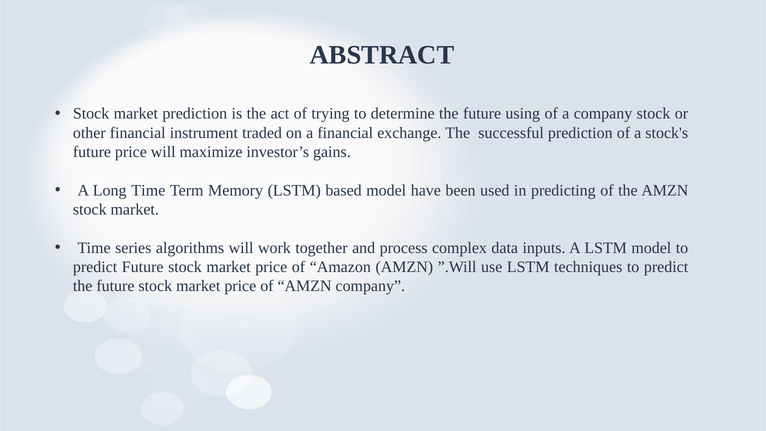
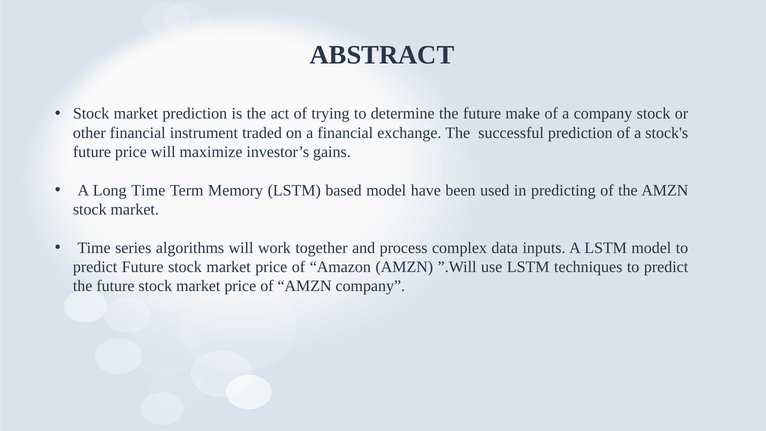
using: using -> make
